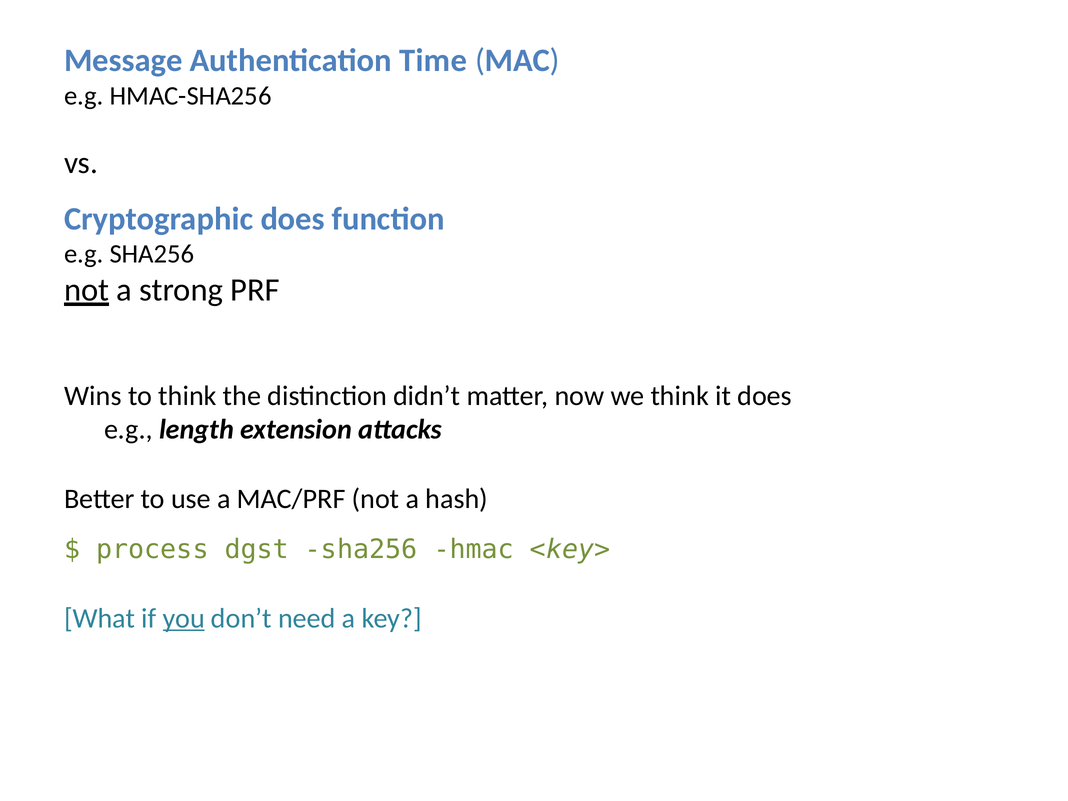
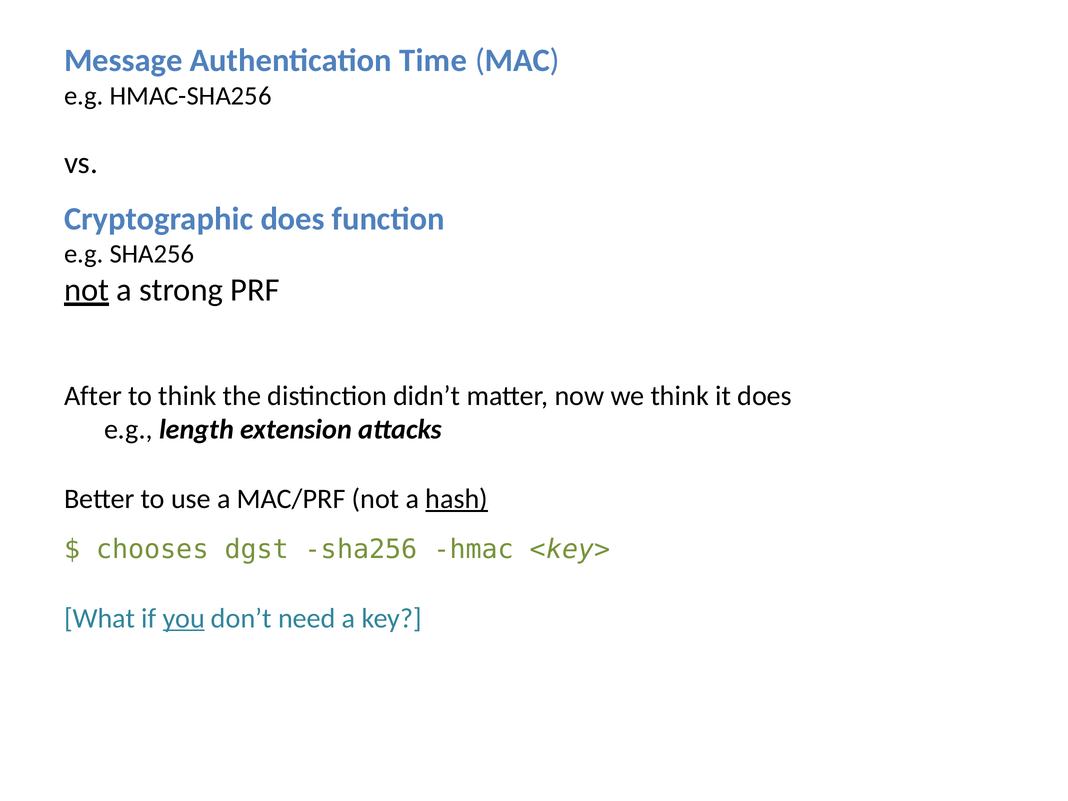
Wins: Wins -> After
hash underline: none -> present
process: process -> chooses
